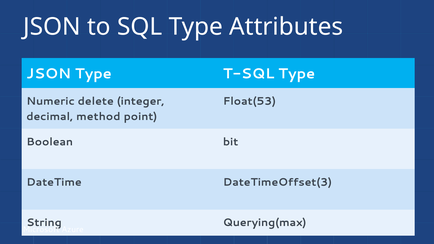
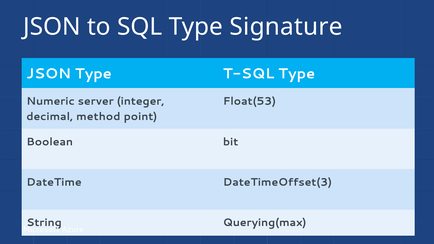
Attributes: Attributes -> Signature
delete: delete -> server
